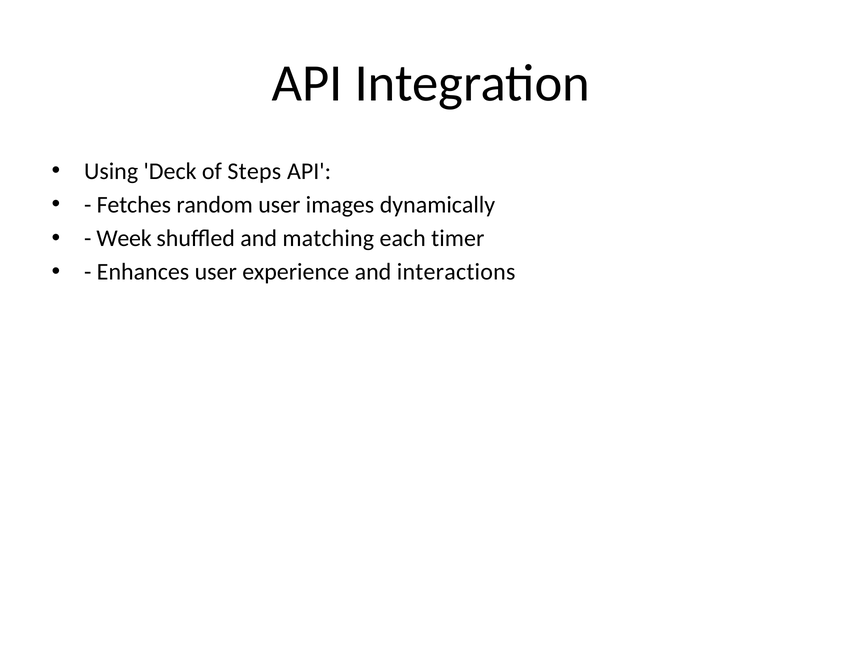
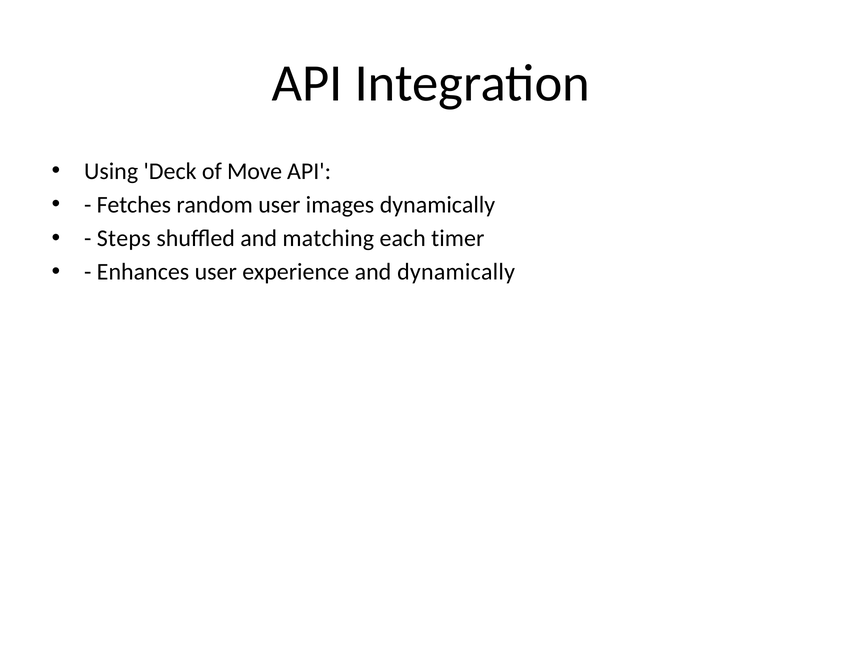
Steps: Steps -> Move
Week: Week -> Steps
and interactions: interactions -> dynamically
